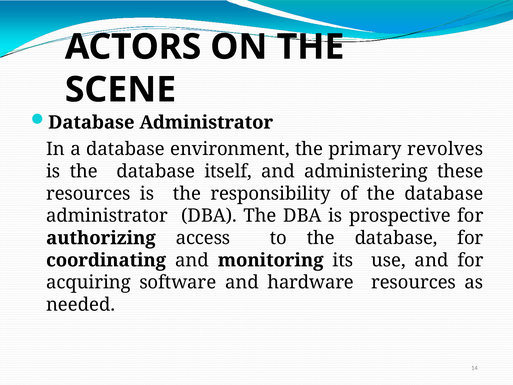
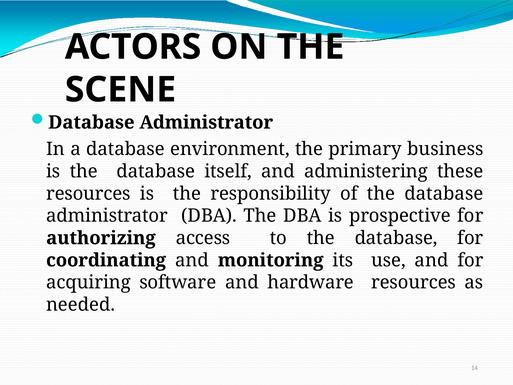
revolves: revolves -> business
